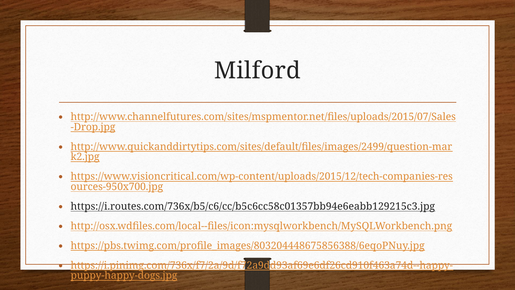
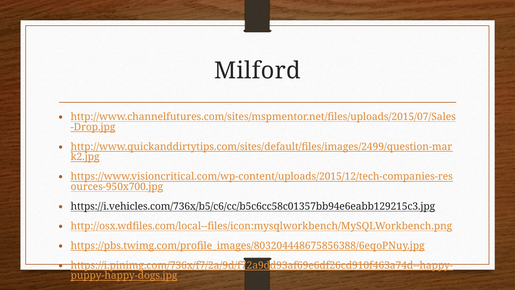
https://i.routes.com/736x/b5/c6/cc/b5c6cc58c01357bb94e6eabb129215c3.jpg: https://i.routes.com/736x/b5/c6/cc/b5c6cc58c01357bb94e6eabb129215c3.jpg -> https://i.vehicles.com/736x/b5/c6/cc/b5c6cc58c01357bb94e6eabb129215c3.jpg
